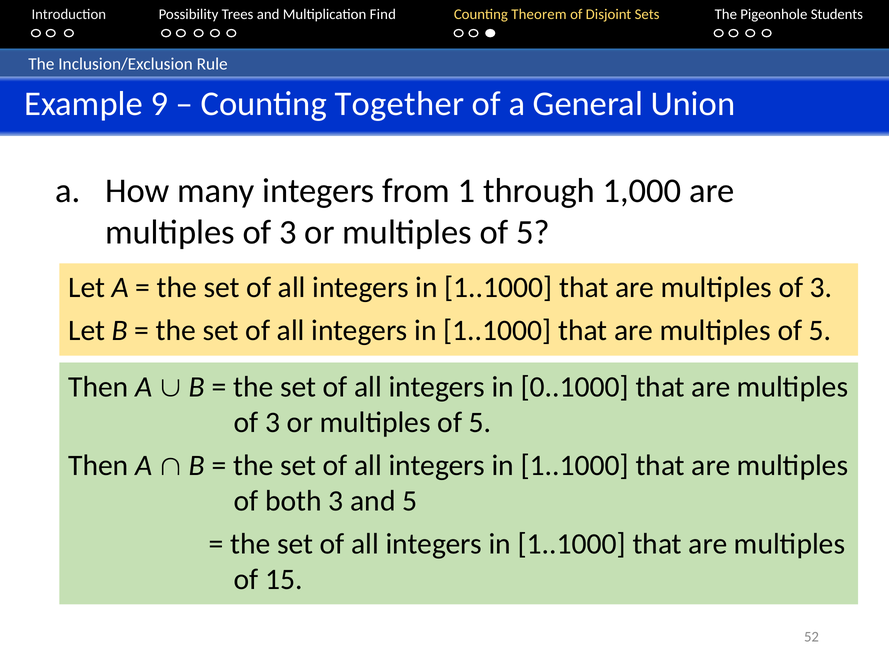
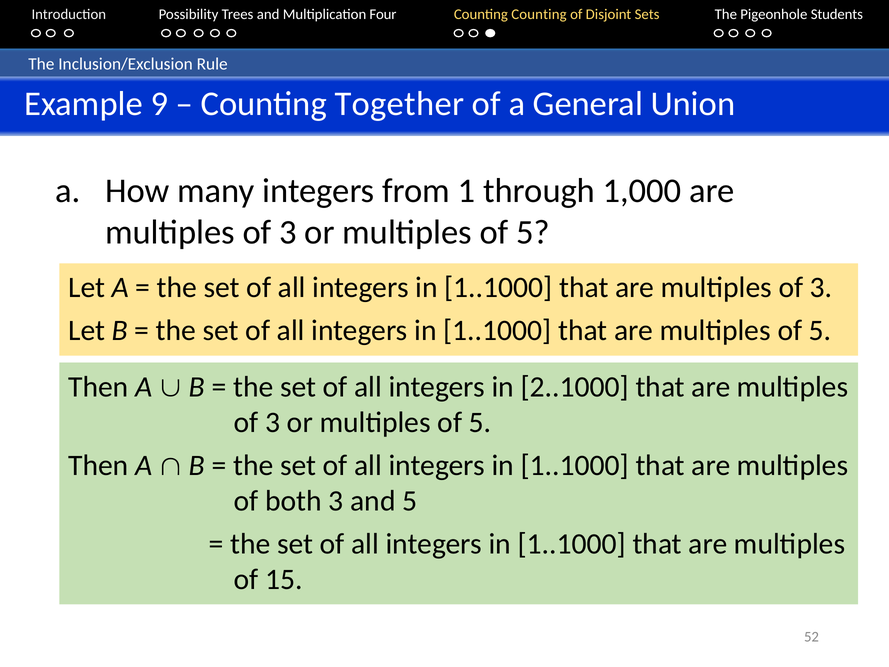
Find: Find -> Four
Counting Theorem: Theorem -> Counting
0..1000: 0..1000 -> 2..1000
